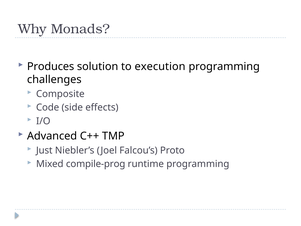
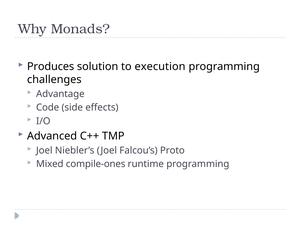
Composite: Composite -> Advantage
Just at (44, 150): Just -> Joel
compile-prog: compile-prog -> compile-ones
